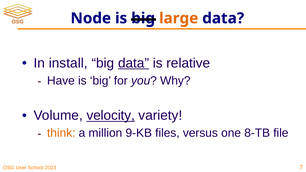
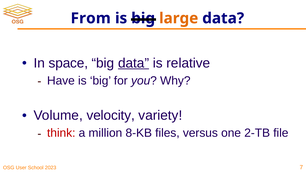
Node: Node -> From
install: install -> space
velocity underline: present -> none
think colour: orange -> red
9-KB: 9-KB -> 8-KB
8-TB: 8-TB -> 2-TB
